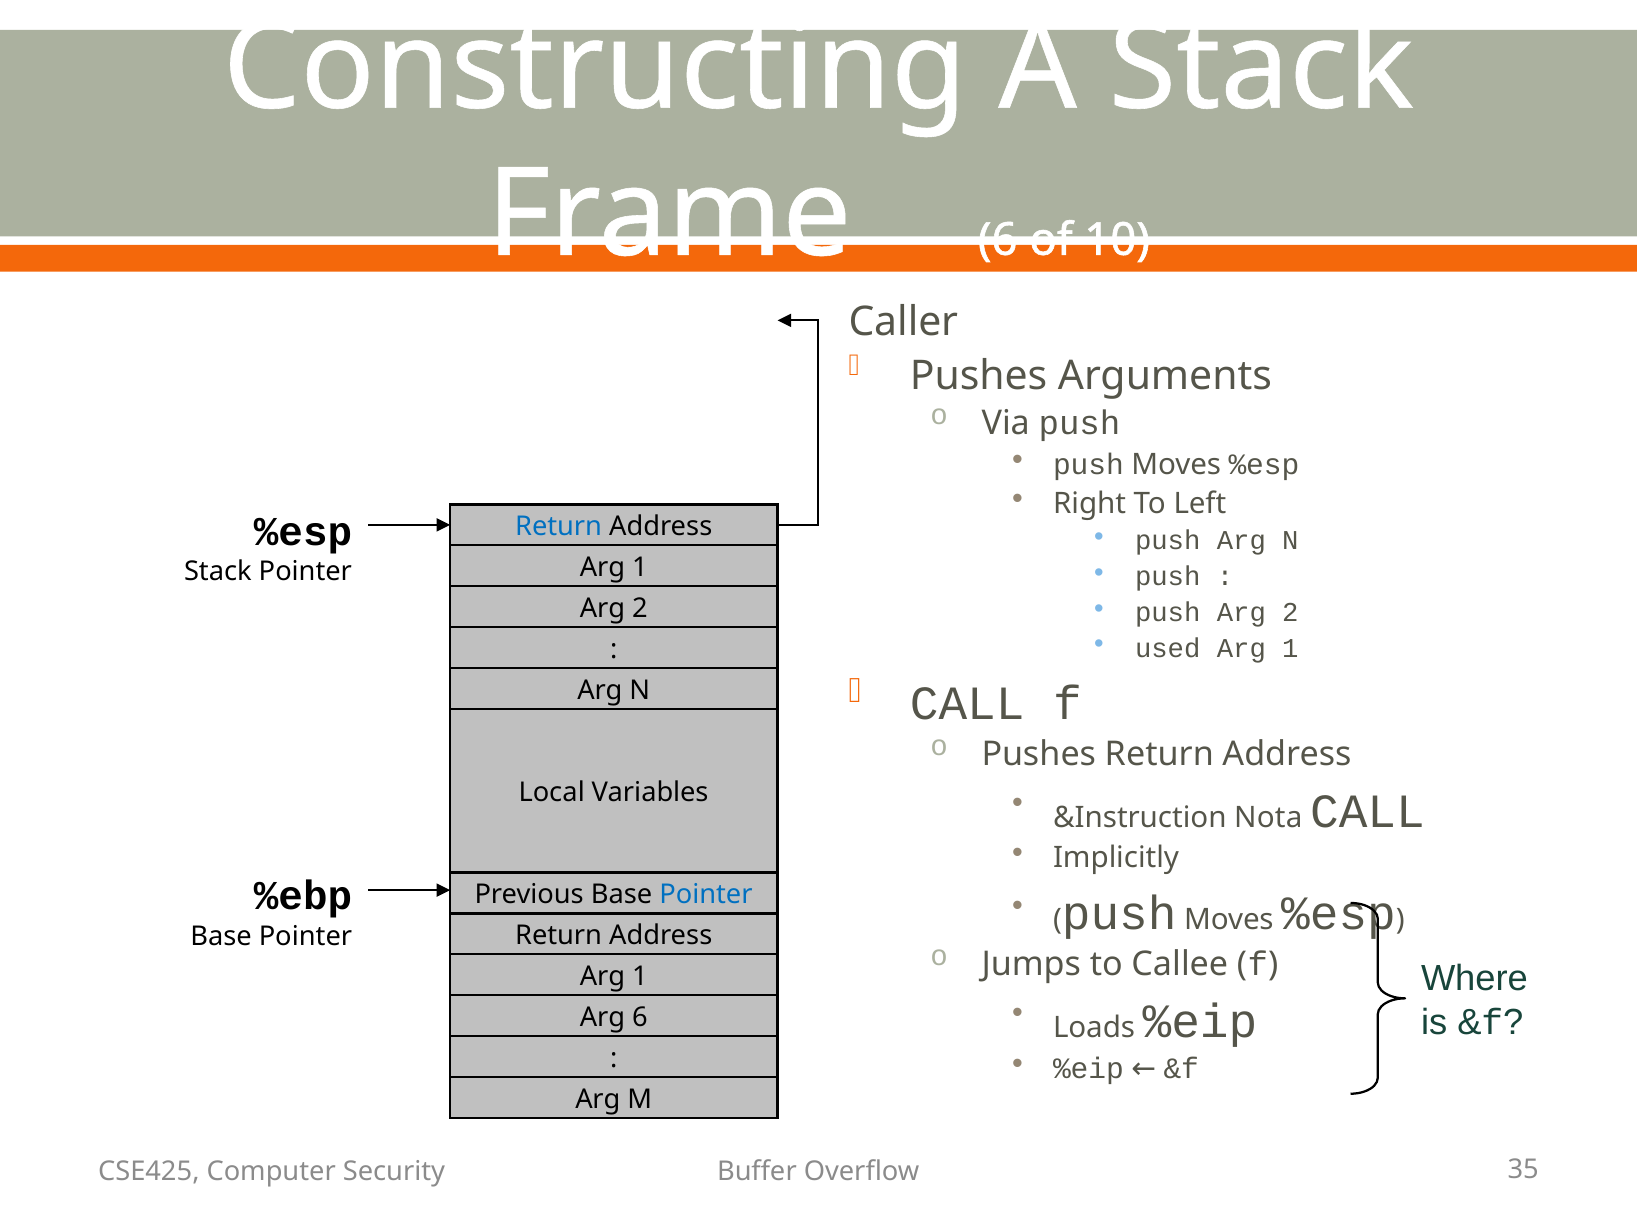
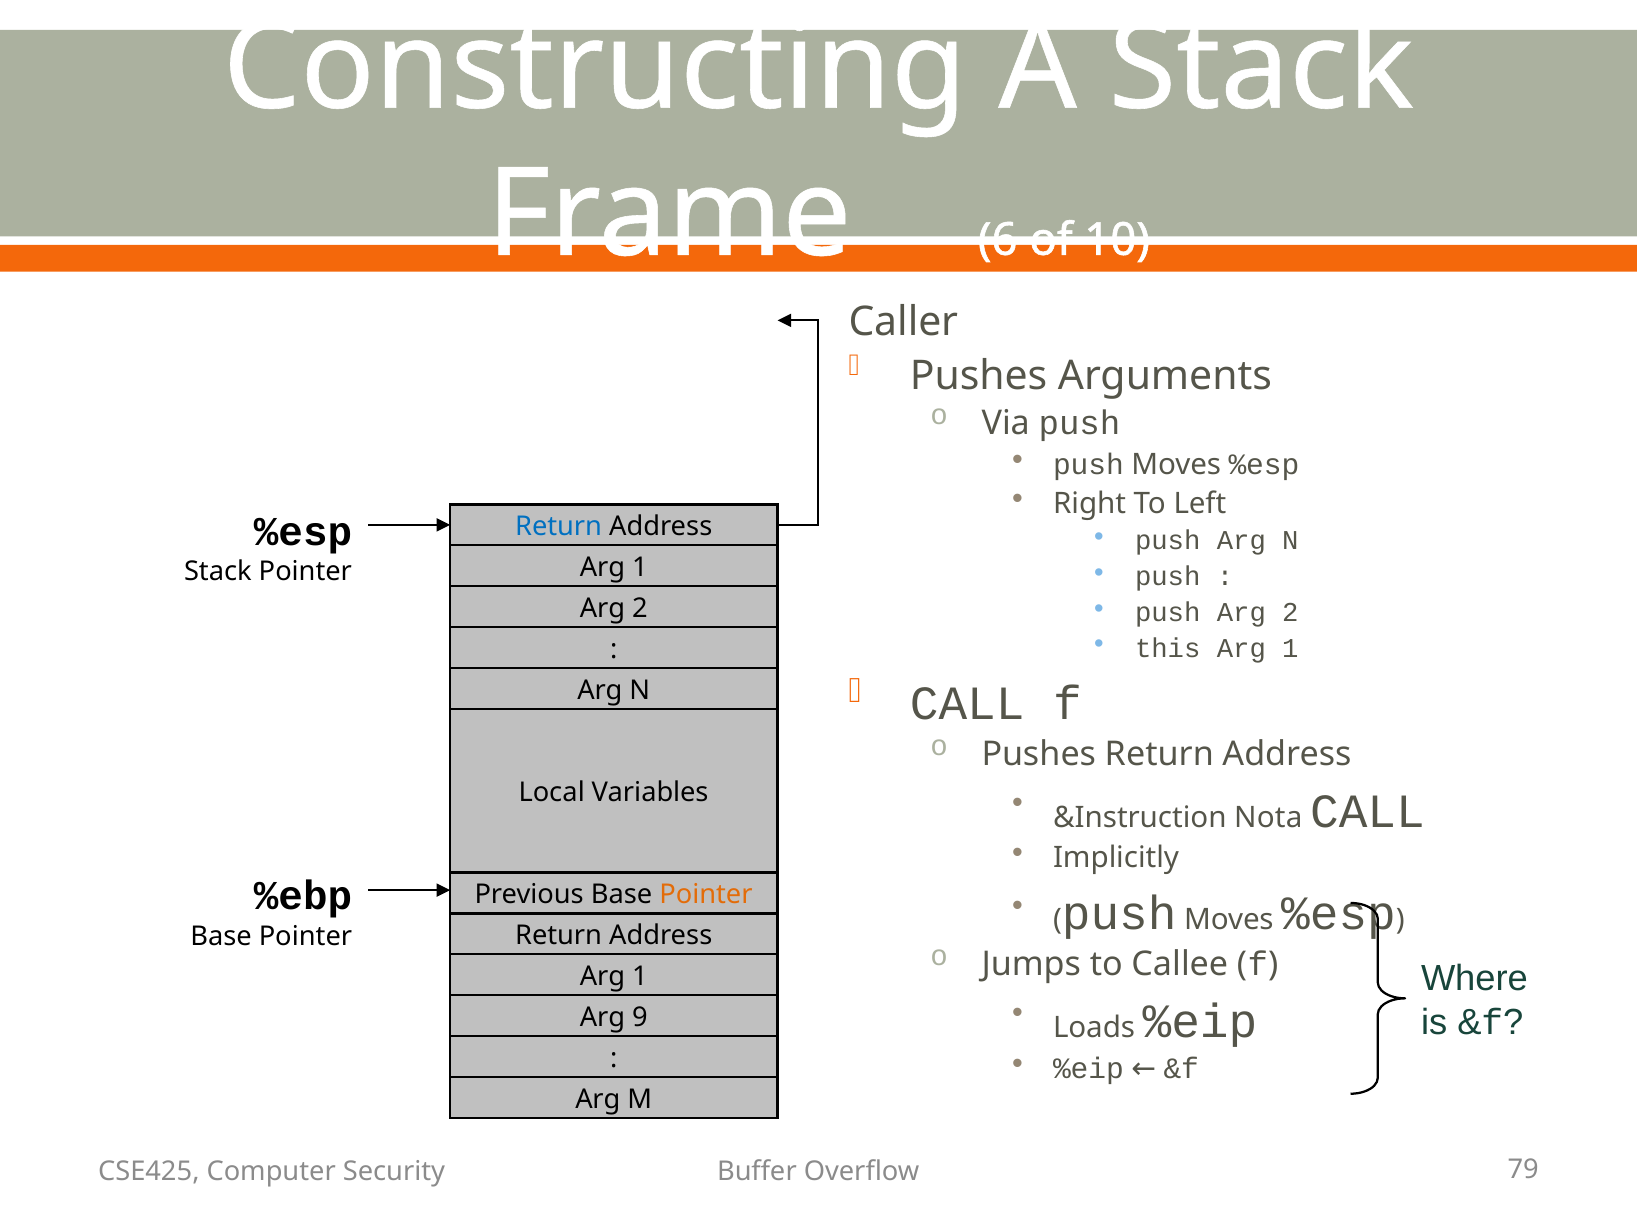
used: used -> this
Pointer at (706, 895) colour: blue -> orange
Arg 6: 6 -> 9
35: 35 -> 79
